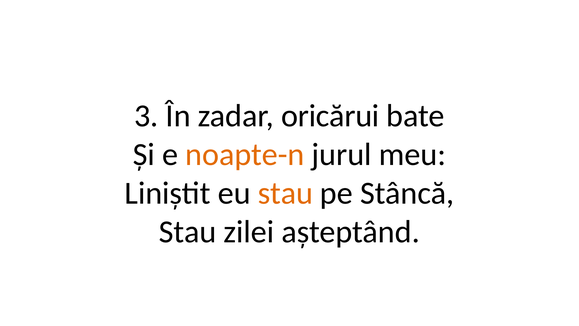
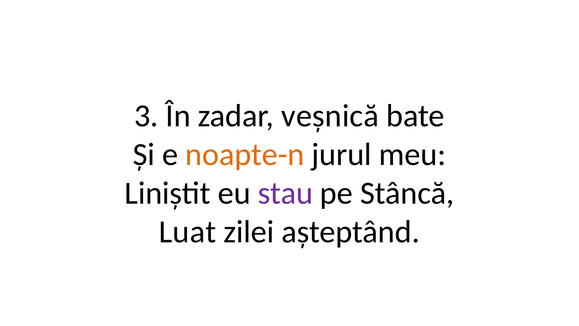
oricărui: oricărui -> veșnică
stau at (285, 193) colour: orange -> purple
Stau at (188, 232): Stau -> Luat
